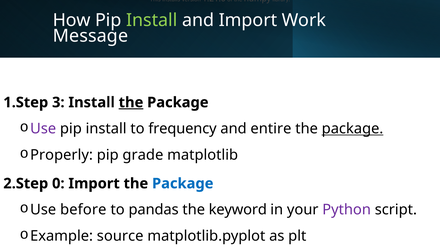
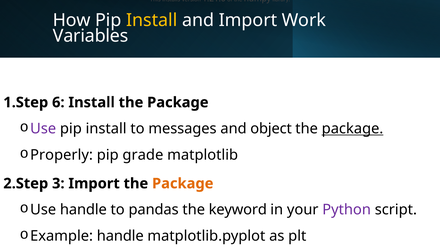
Install at (152, 20) colour: light green -> yellow
Message: Message -> Variables
3: 3 -> 6
the at (131, 102) underline: present -> none
frequency: frequency -> messages
entire: entire -> object
0: 0 -> 3
Package at (183, 183) colour: blue -> orange
Use before: before -> handle
Example source: source -> handle
